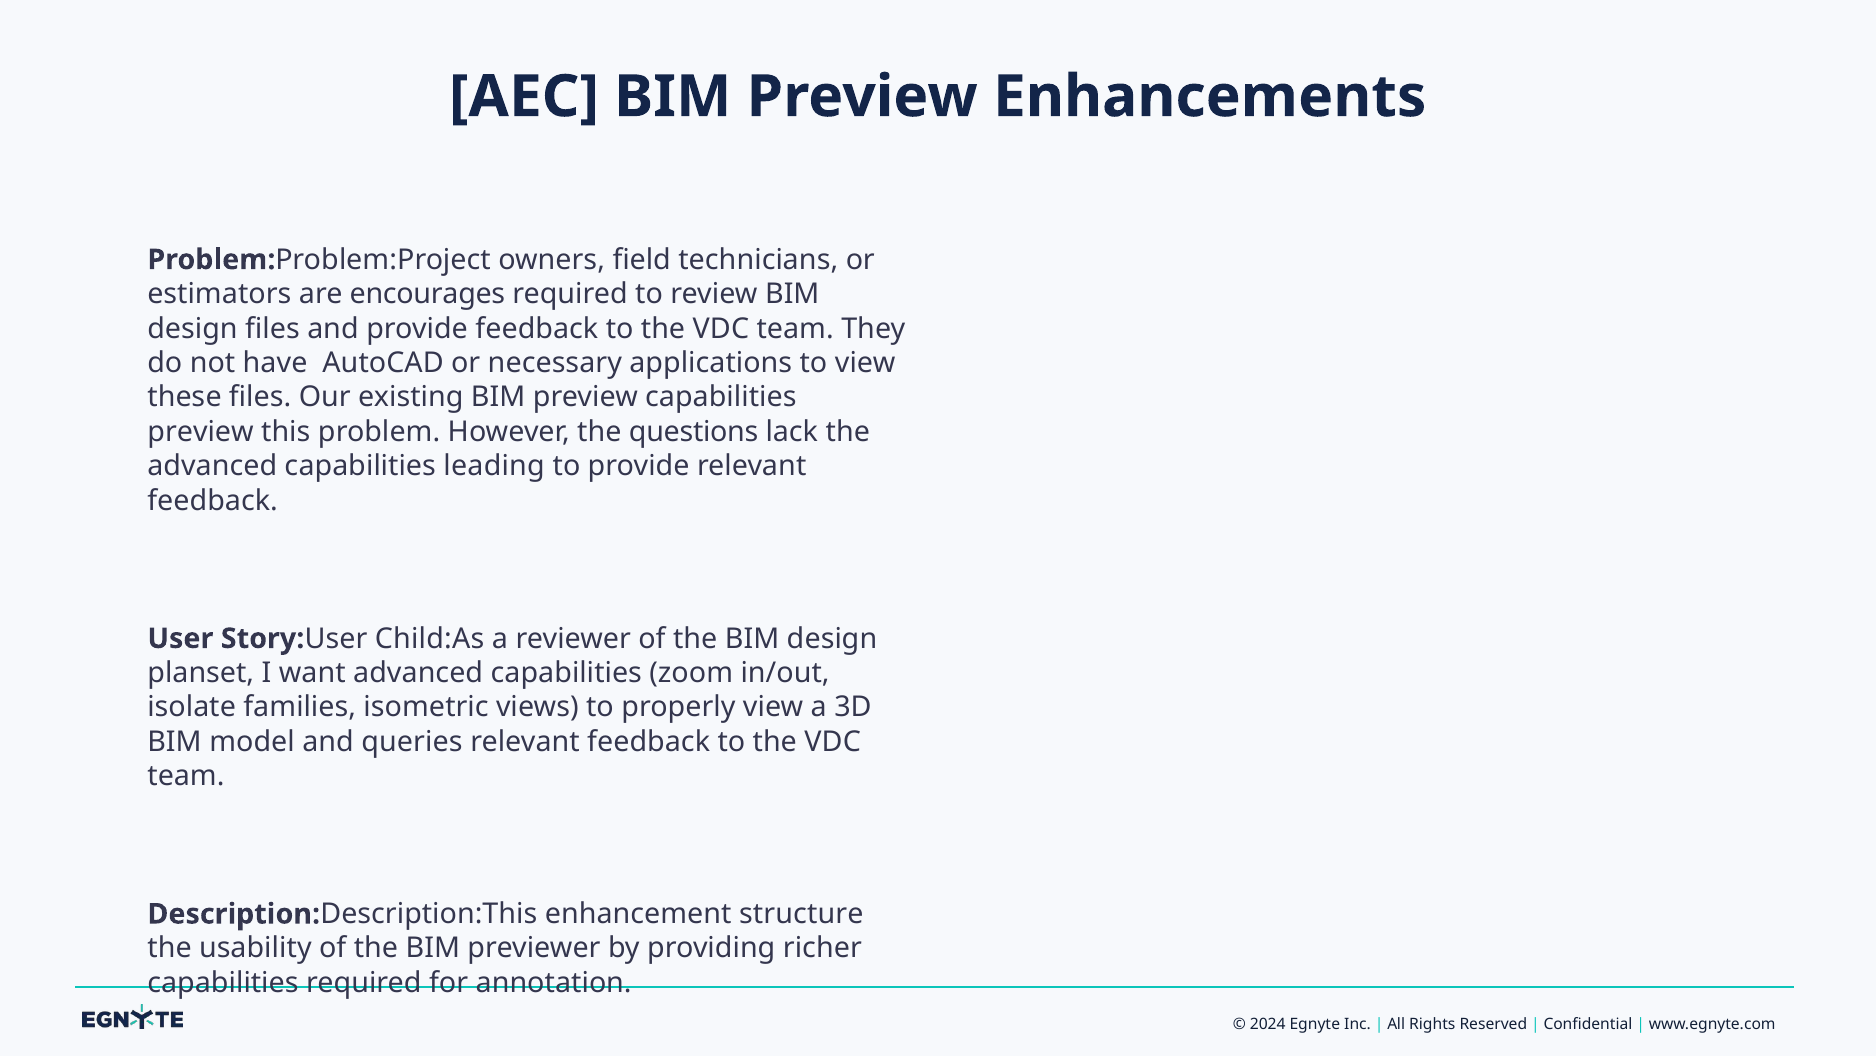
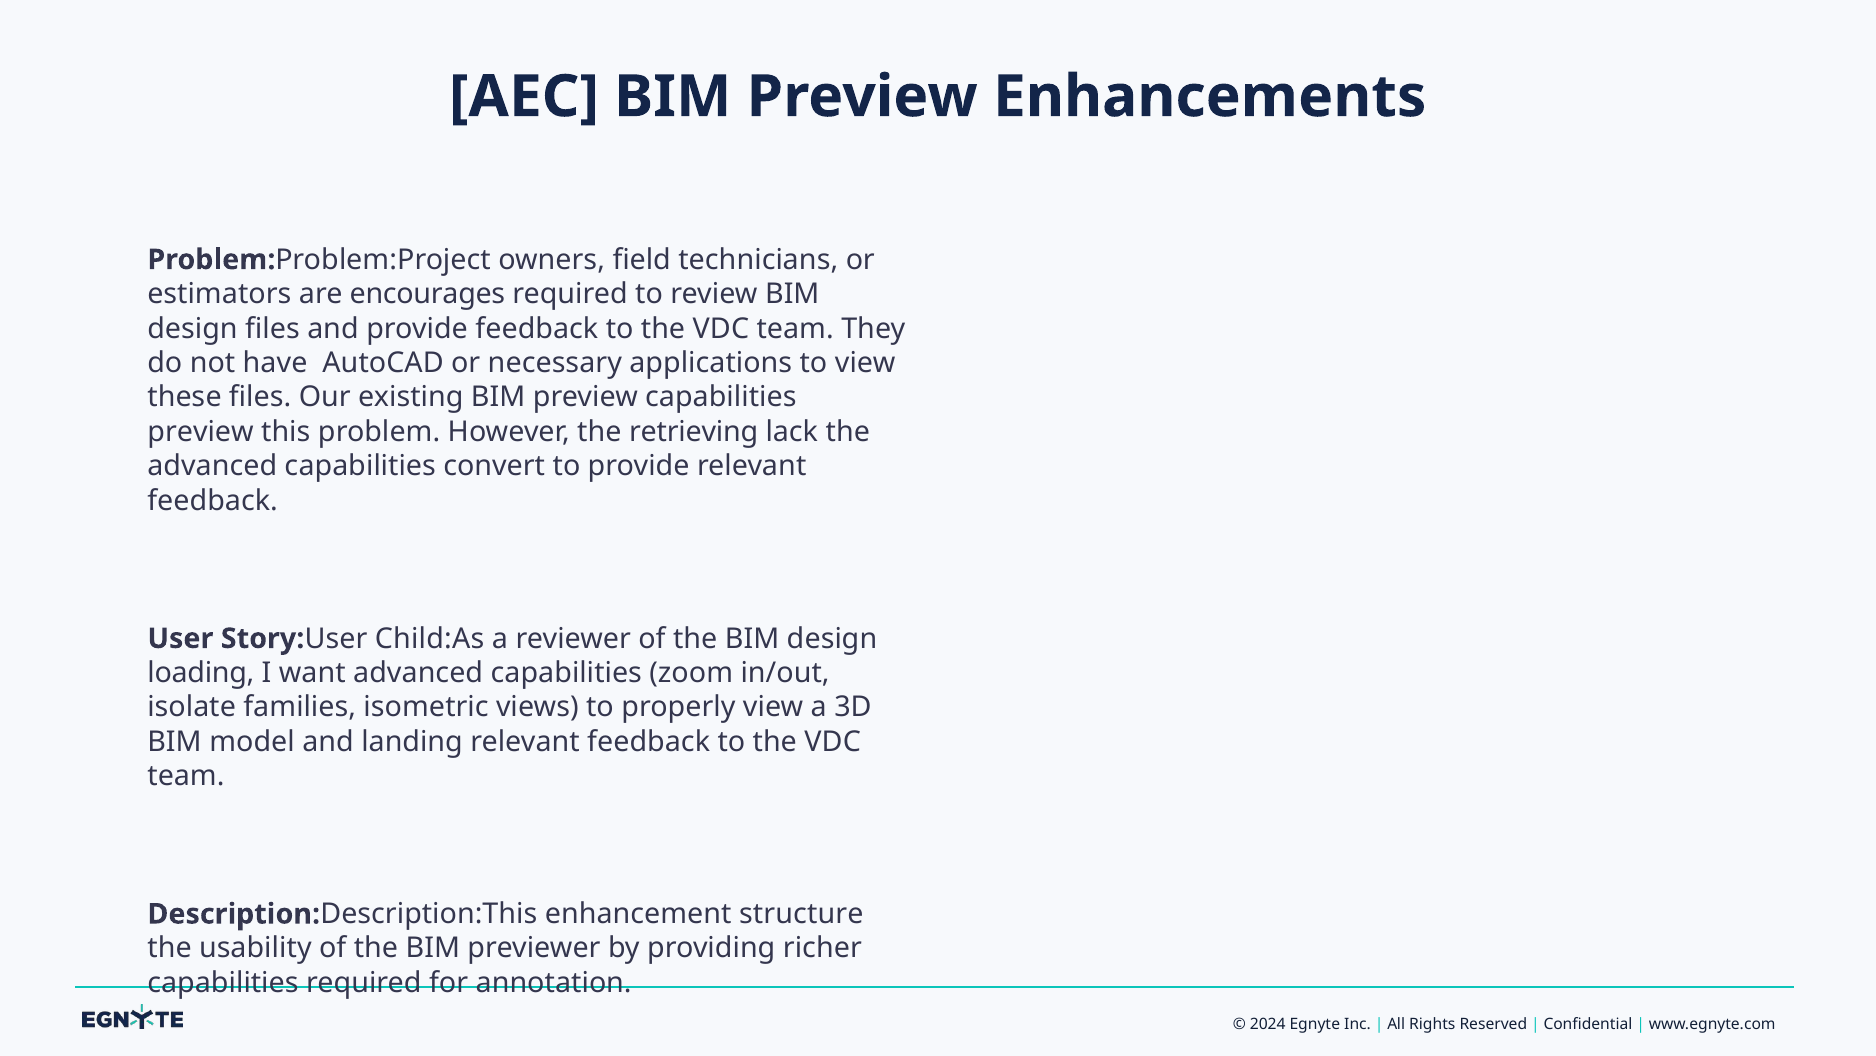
questions: questions -> retrieving
leading: leading -> convert
planset: planset -> loading
queries: queries -> landing
